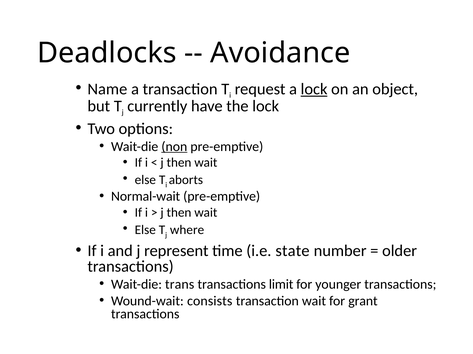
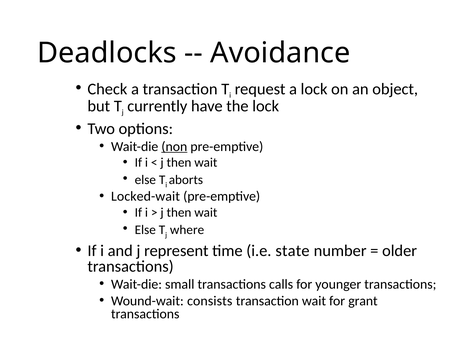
Name: Name -> Check
lock at (314, 89) underline: present -> none
Normal-wait: Normal-wait -> Locked-wait
trans: trans -> small
limit: limit -> calls
